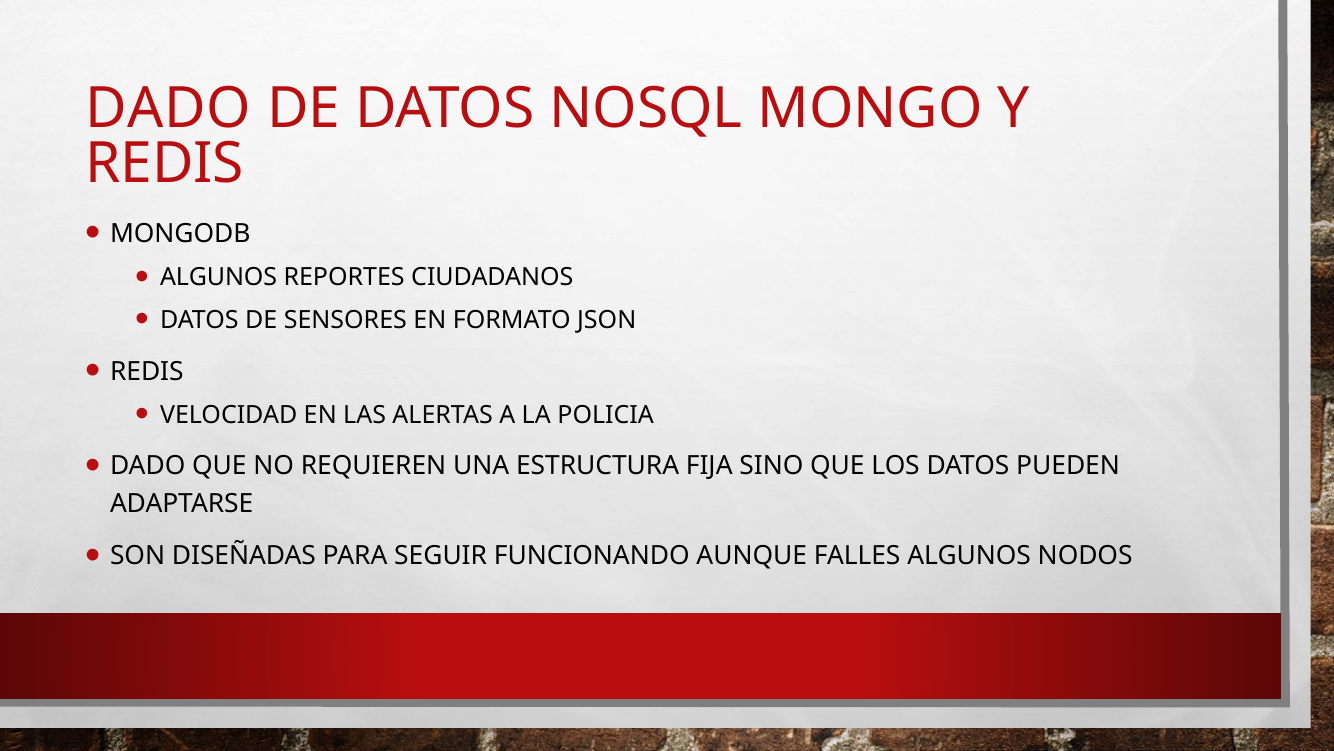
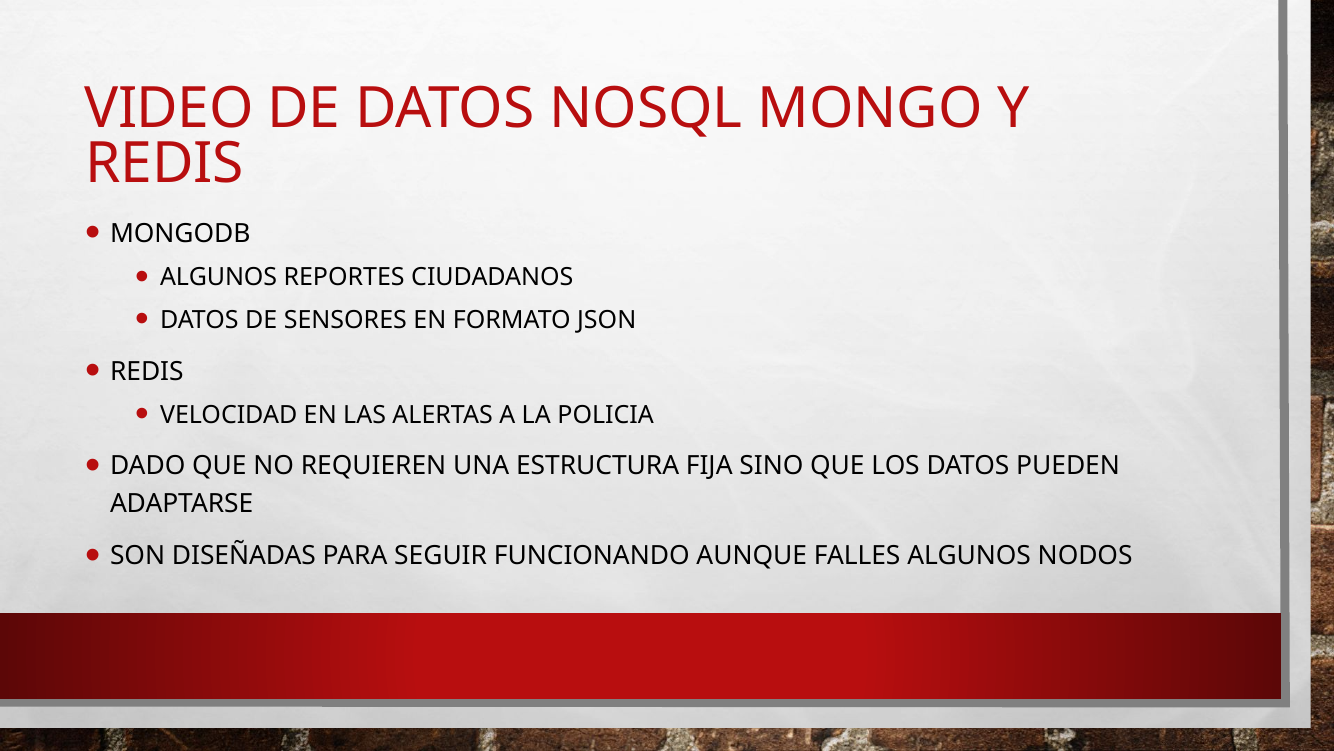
DADO at (169, 108): DADO -> VIDEO
